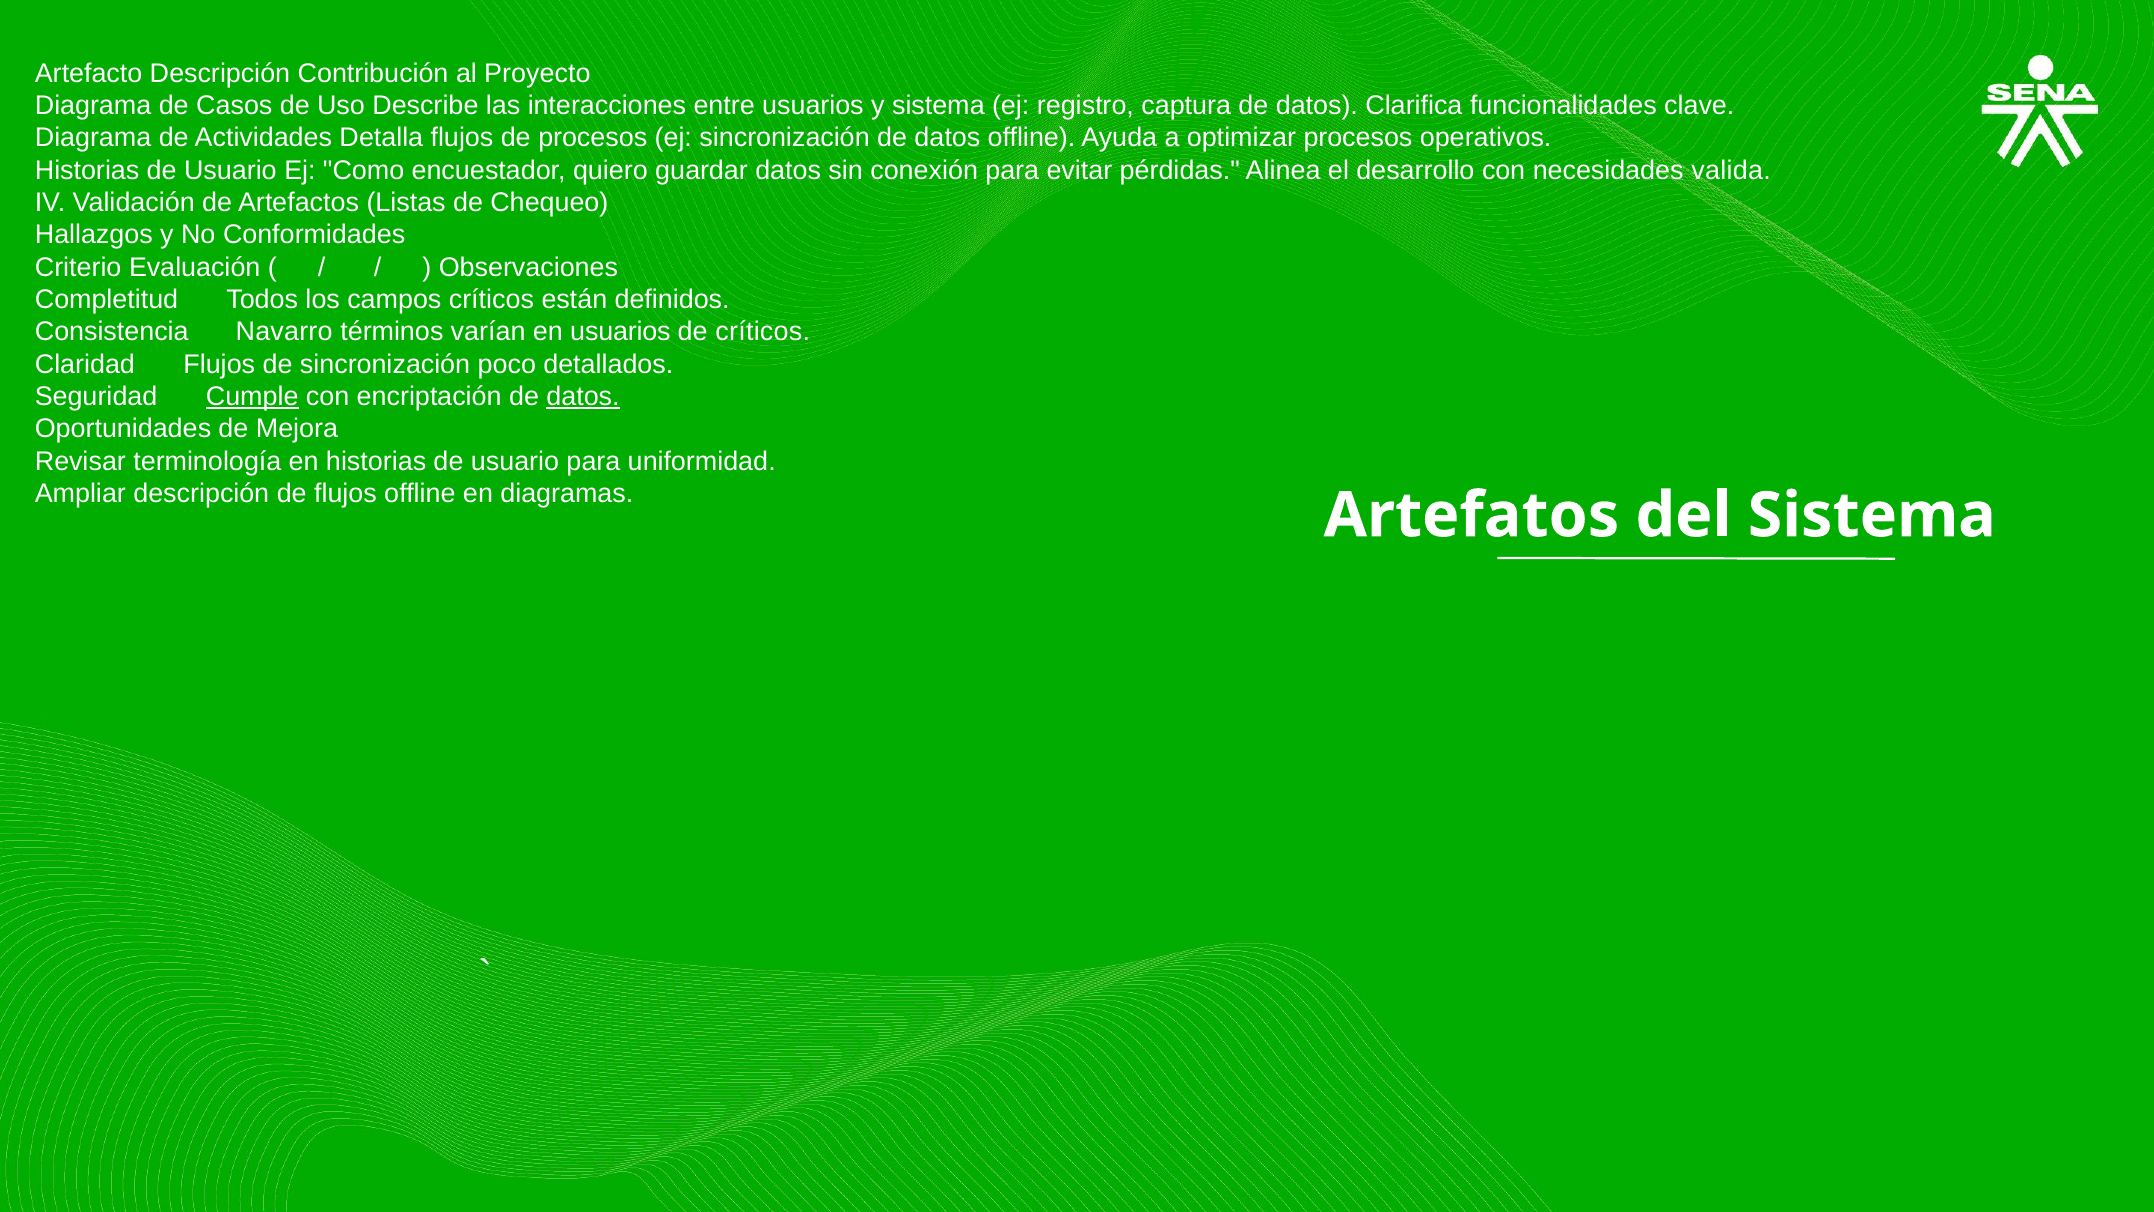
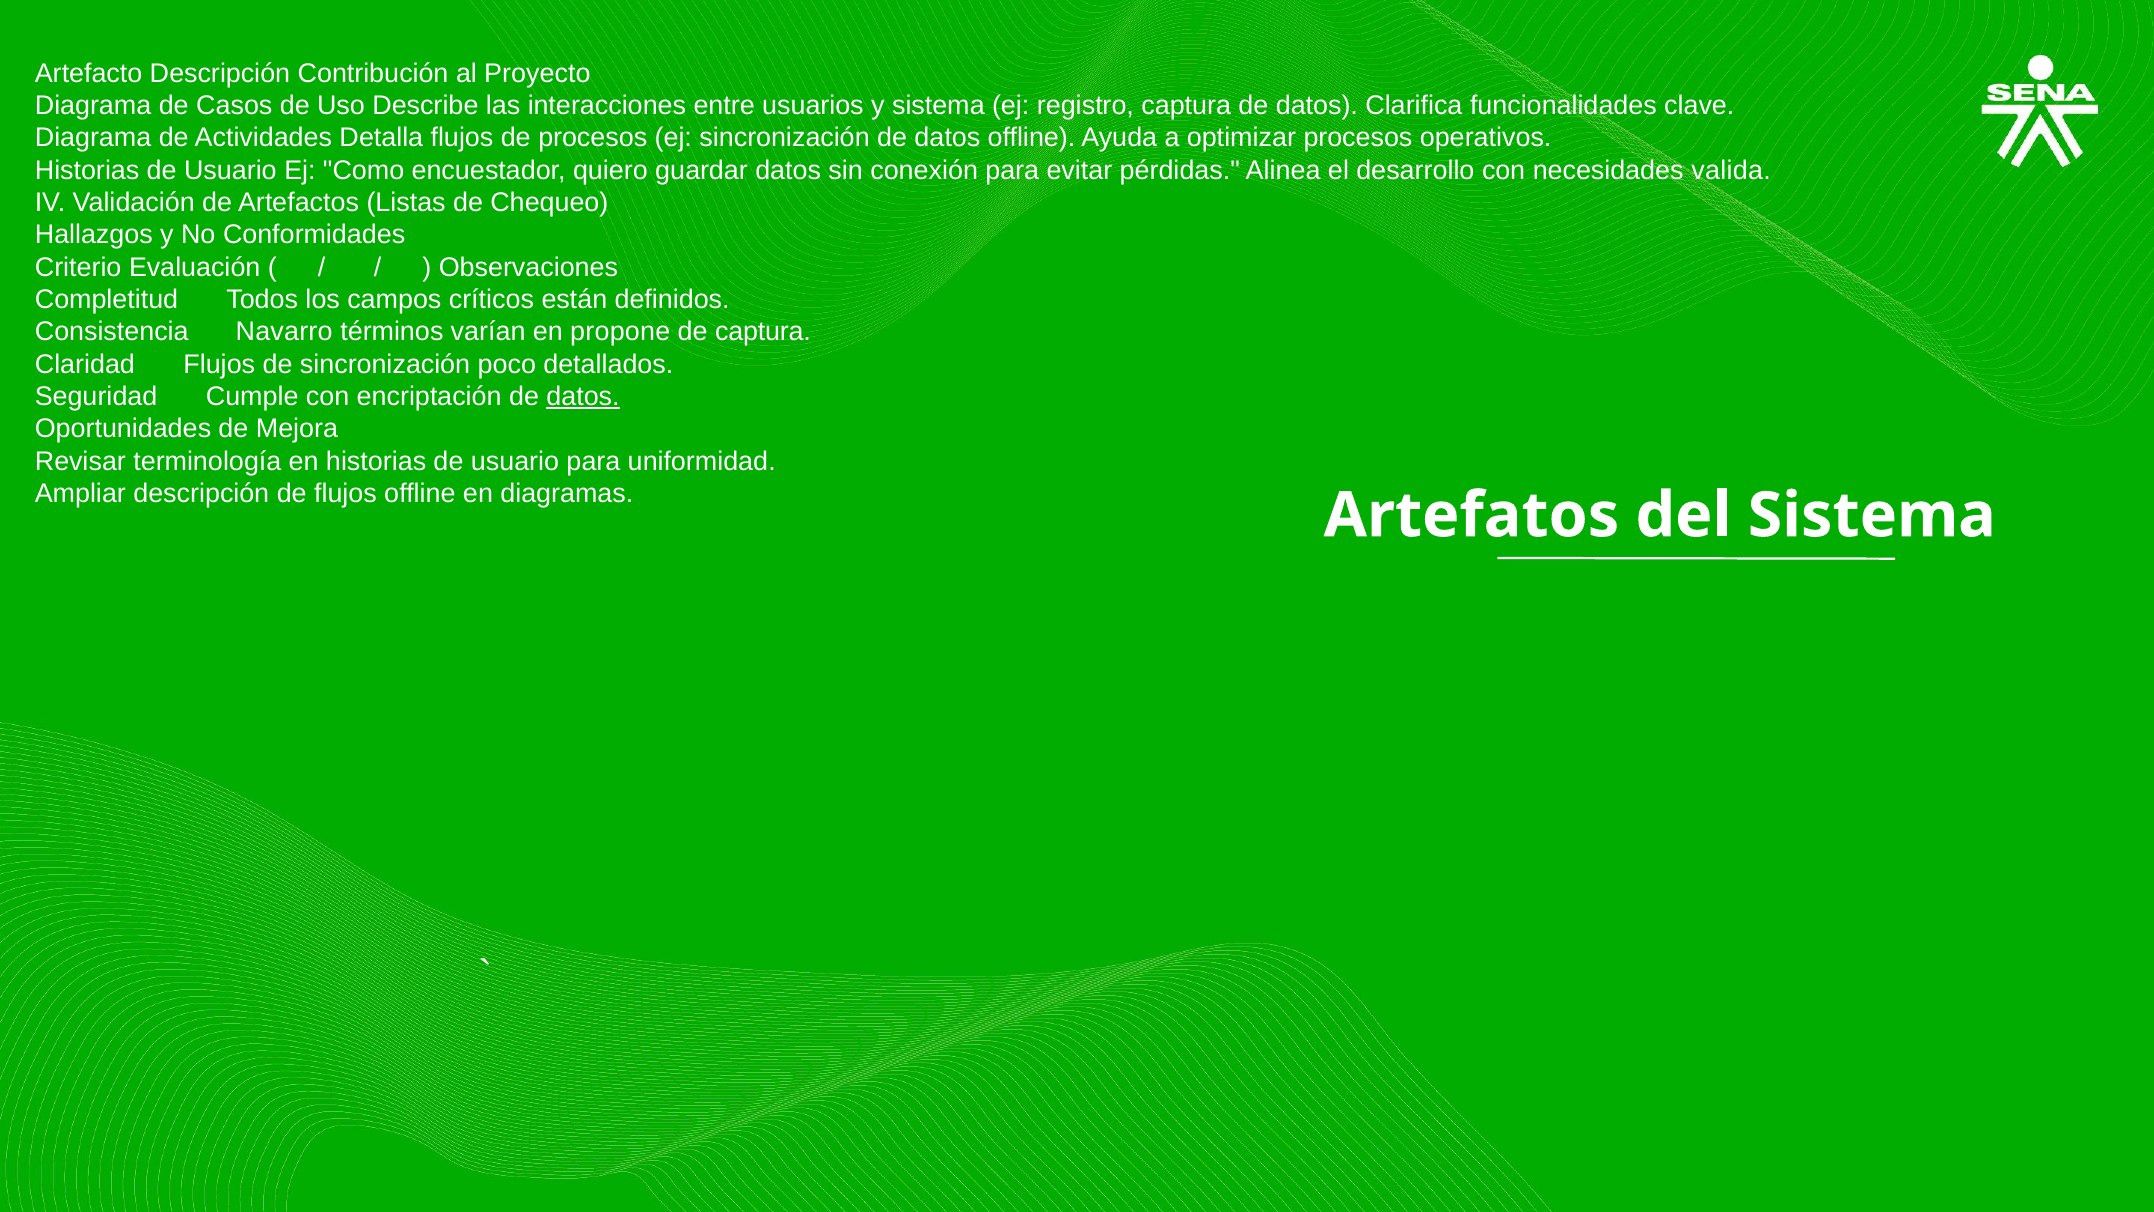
en usuarios: usuarios -> propone
de críticos: críticos -> captura
Cumple underline: present -> none
